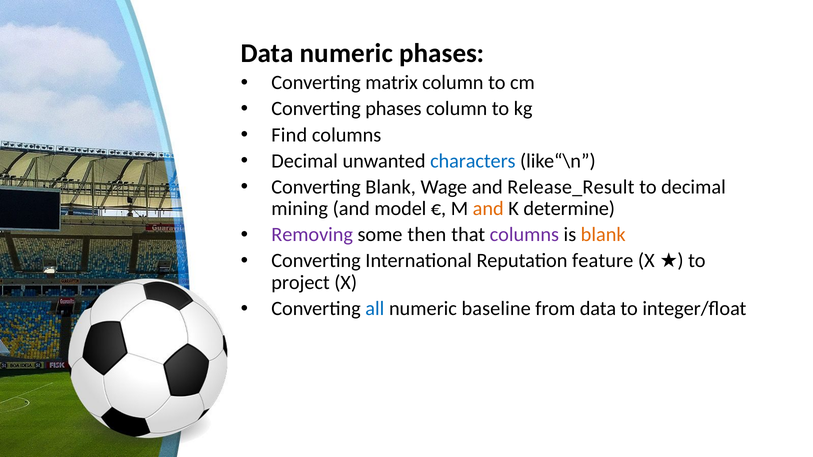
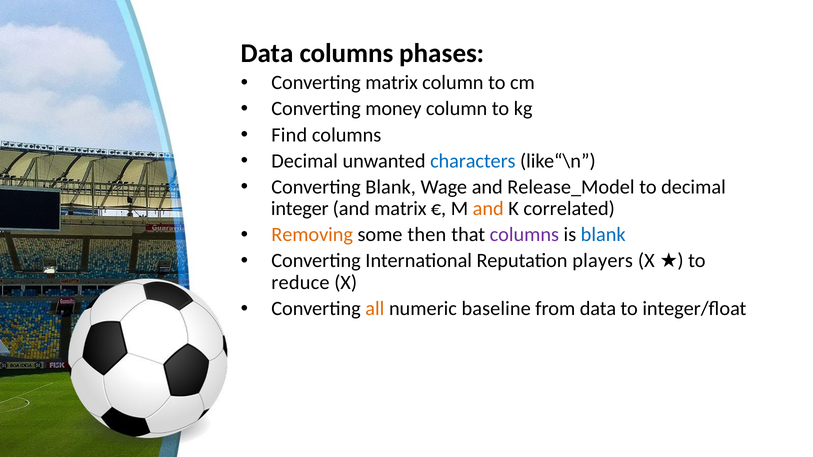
Data numeric: numeric -> columns
Converting phases: phases -> money
Release_Result: Release_Result -> Release_Model
mining: mining -> integer
and model: model -> matrix
determine: determine -> correlated
Removing colour: purple -> orange
blank at (603, 235) colour: orange -> blue
feature: feature -> players
project: project -> reduce
all colour: blue -> orange
